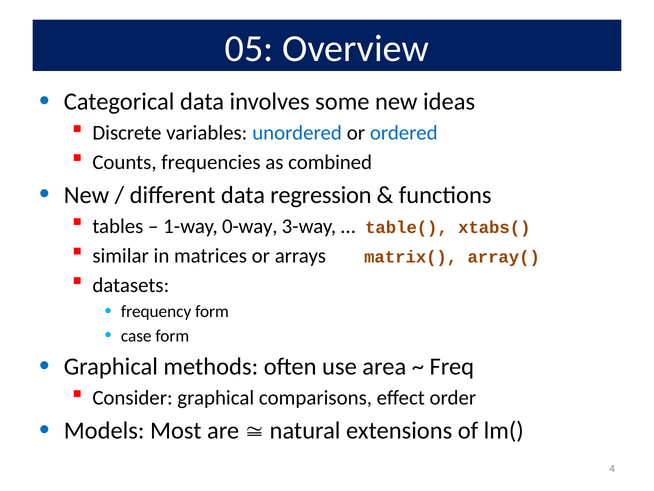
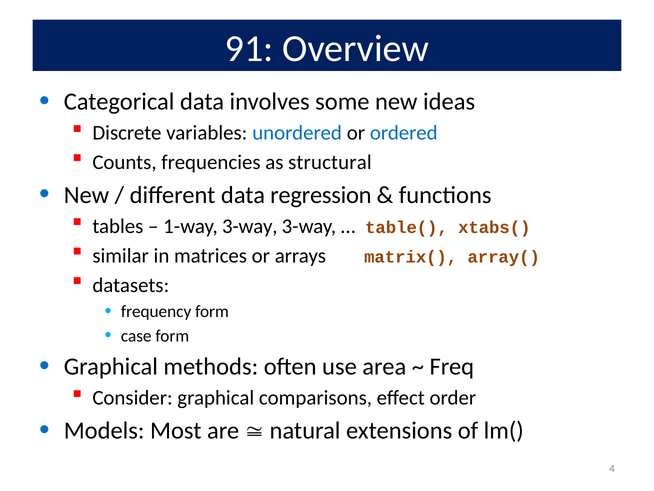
05: 05 -> 91
combined: combined -> structural
1-way 0-way: 0-way -> 3-way
